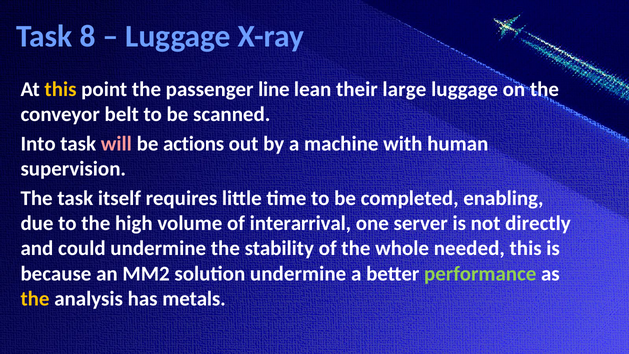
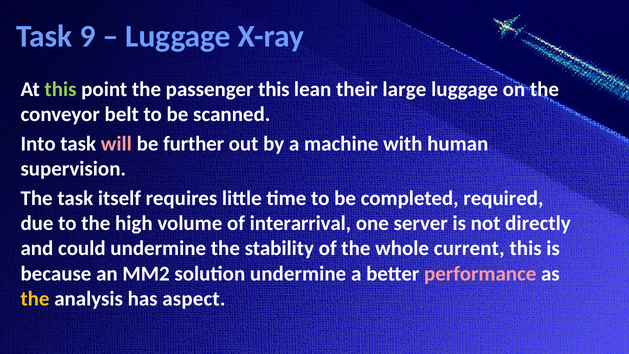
8: 8 -> 9
this at (61, 89) colour: yellow -> light green
passenger line: line -> this
actions: actions -> further
enabling: enabling -> required
needed: needed -> current
performance colour: light green -> pink
metals: metals -> aspect
